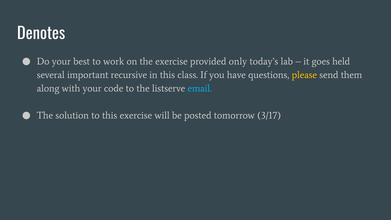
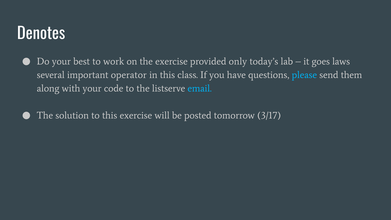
held: held -> laws
recursive: recursive -> operator
please colour: yellow -> light blue
